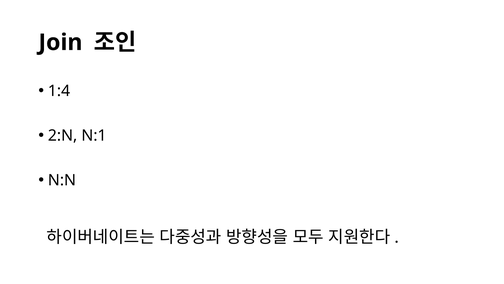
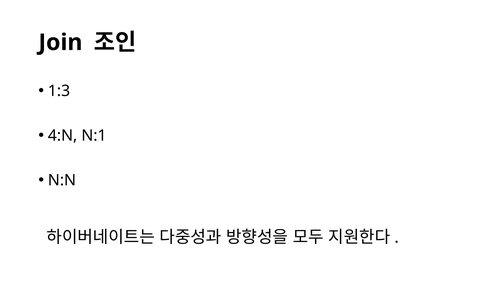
1:4: 1:4 -> 1:3
2:N: 2:N -> 4:N
